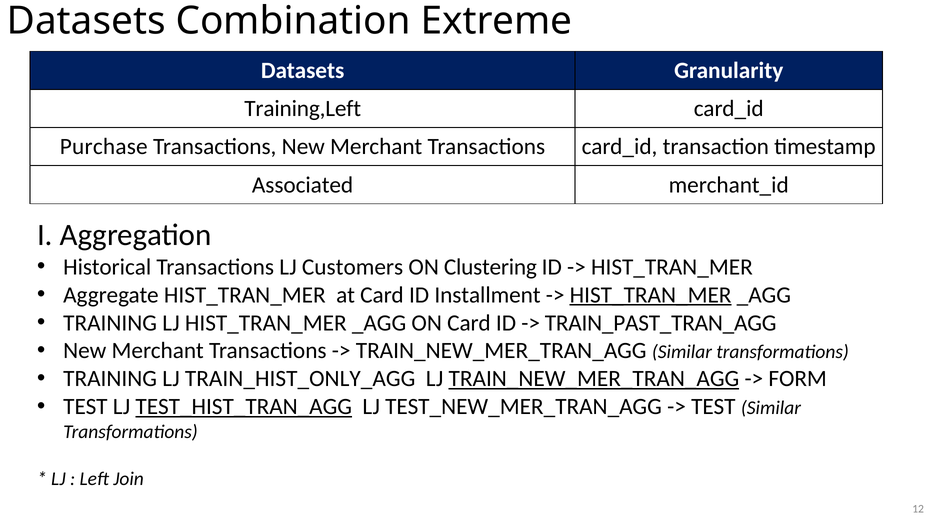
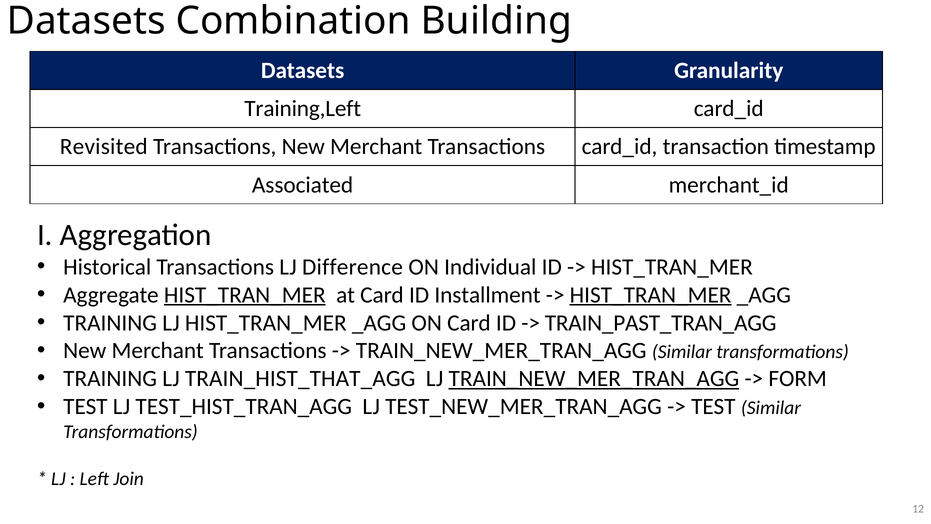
Extreme: Extreme -> Building
Purchase: Purchase -> Revisited
Customers: Customers -> Difference
Clustering: Clustering -> Individual
HIST_TRAN_MER at (245, 295) underline: none -> present
TRAIN_HIST_ONLY_AGG: TRAIN_HIST_ONLY_AGG -> TRAIN_HIST_THAT_AGG
TEST_HIST_TRAN_AGG underline: present -> none
